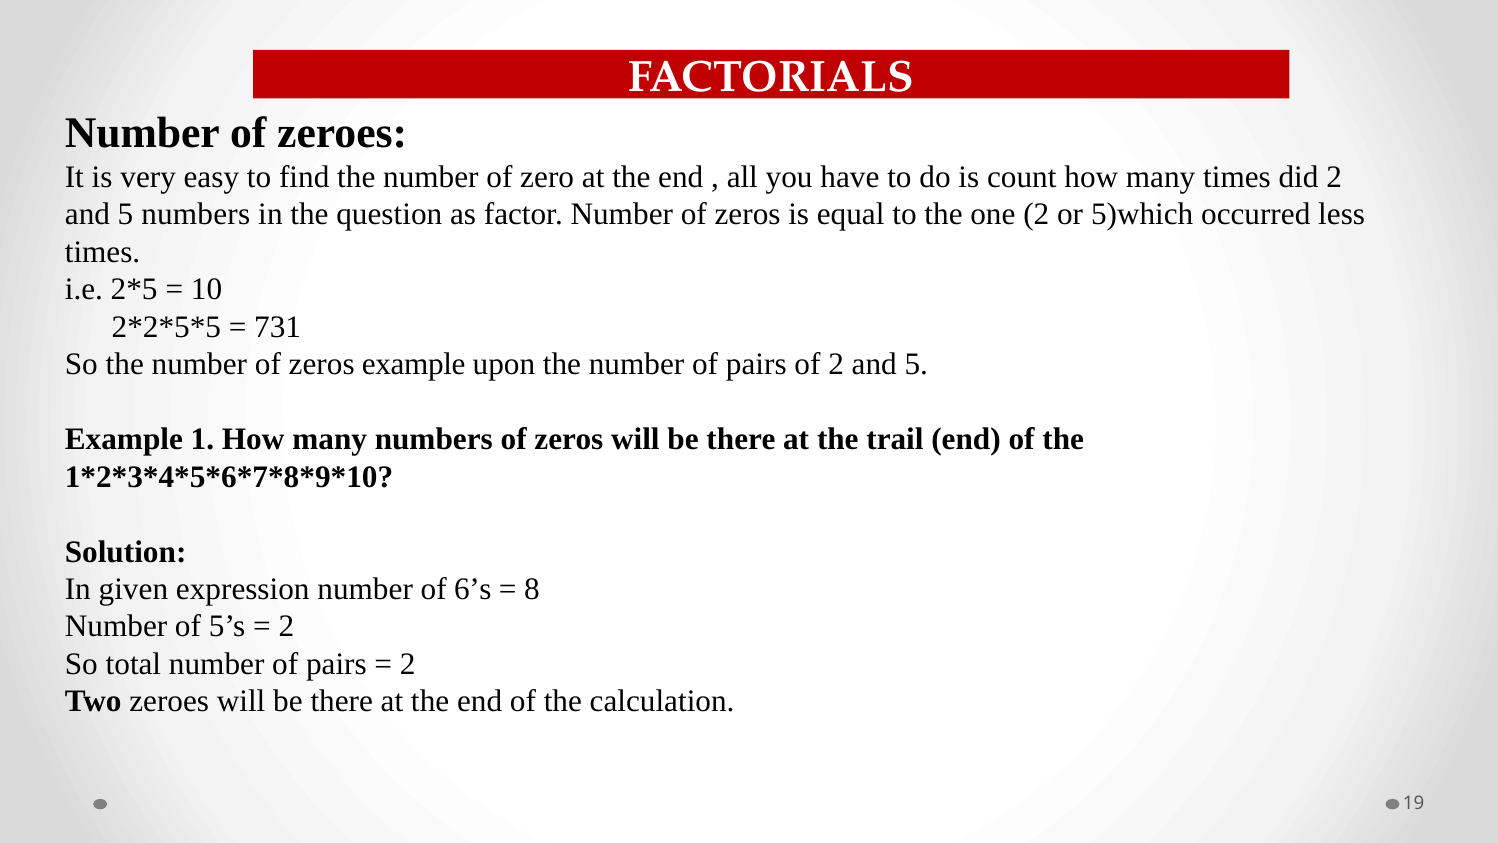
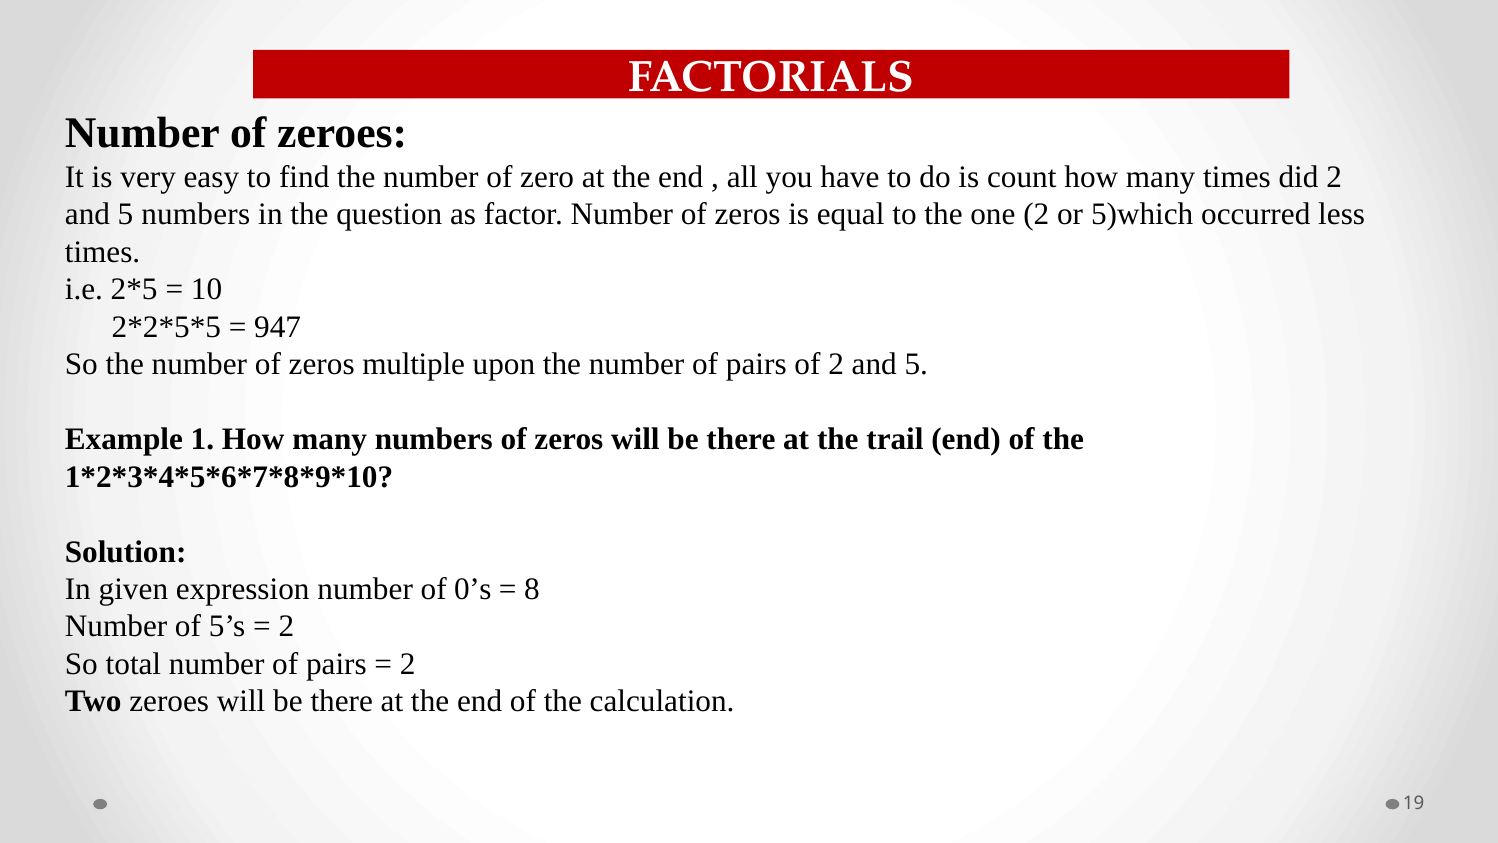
731: 731 -> 947
zeros example: example -> multiple
6’s: 6’s -> 0’s
